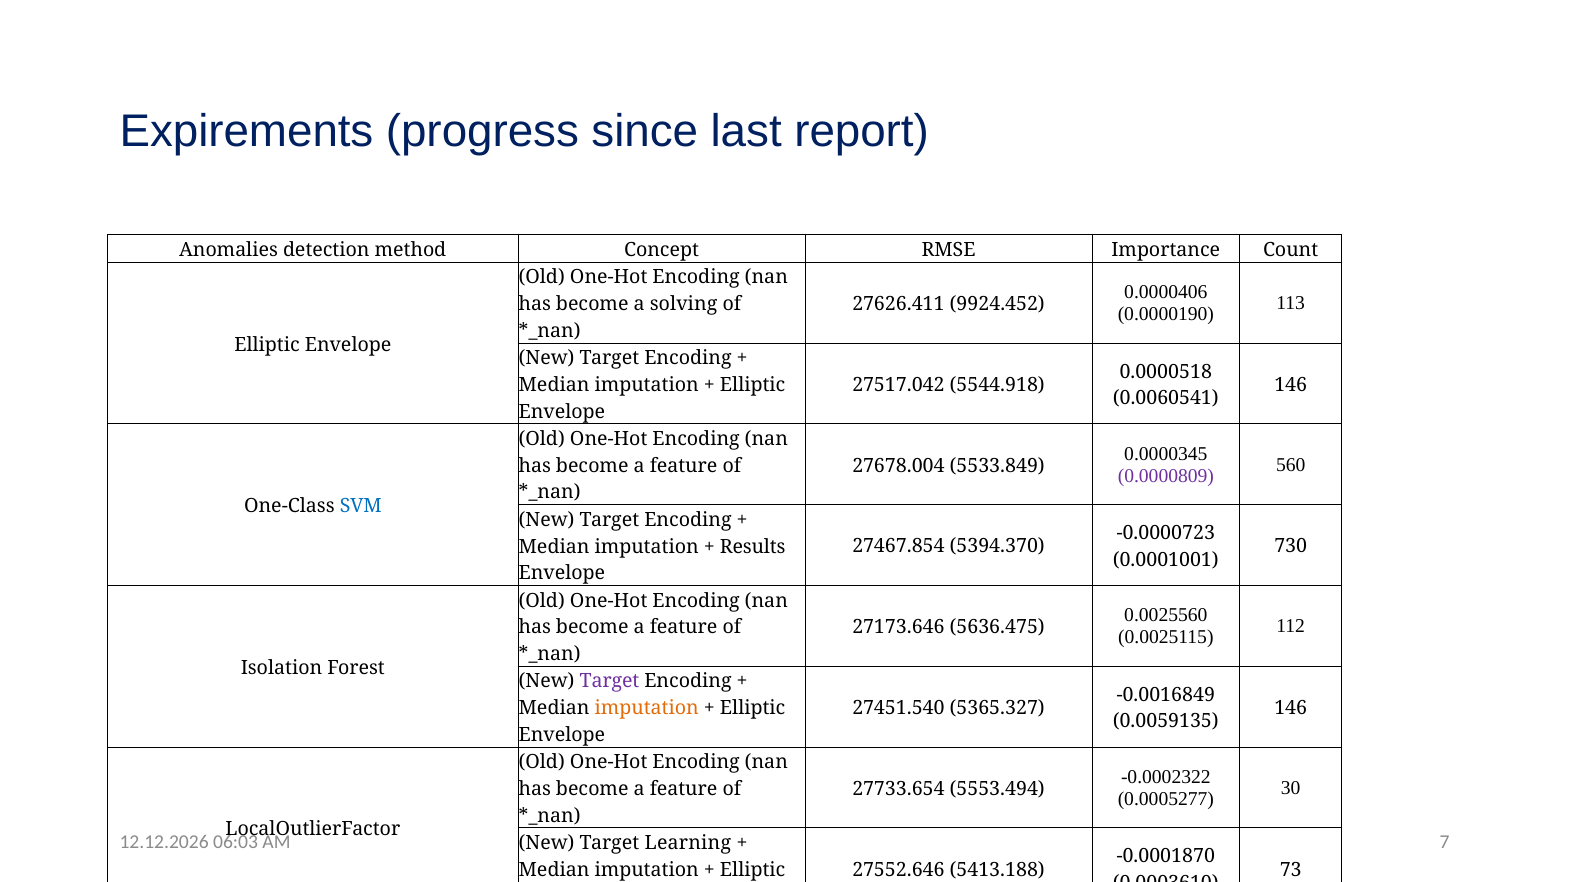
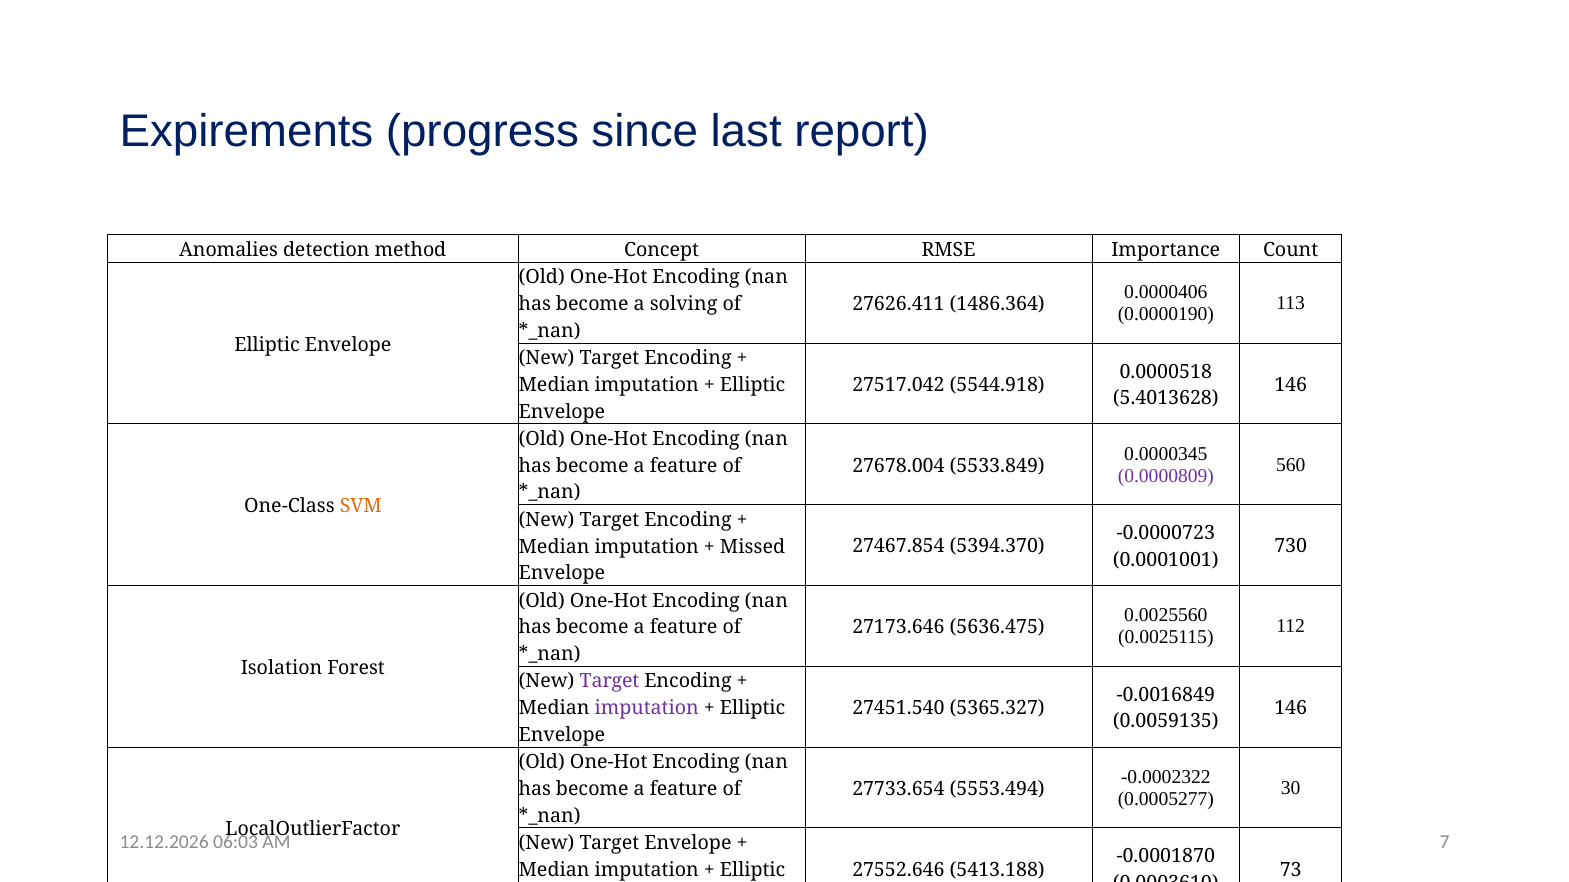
9924.452: 9924.452 -> 1486.364
0.0060541: 0.0060541 -> 5.4013628
SVM colour: blue -> orange
Results: Results -> Missed
imputation at (647, 709) colour: orange -> purple
Target Learning: Learning -> Envelope
